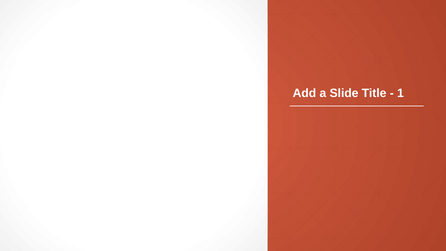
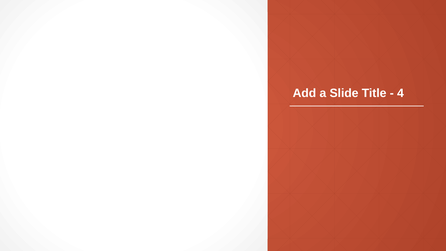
1: 1 -> 4
